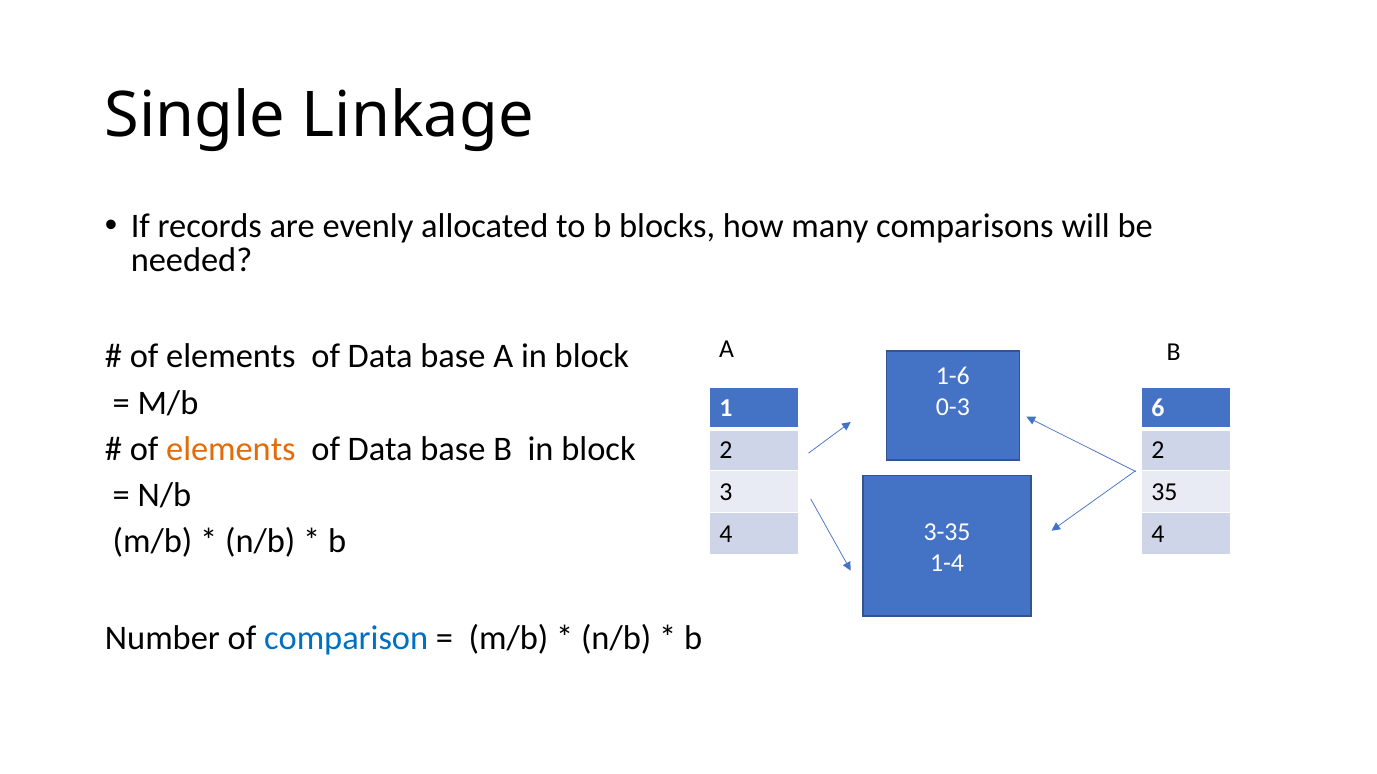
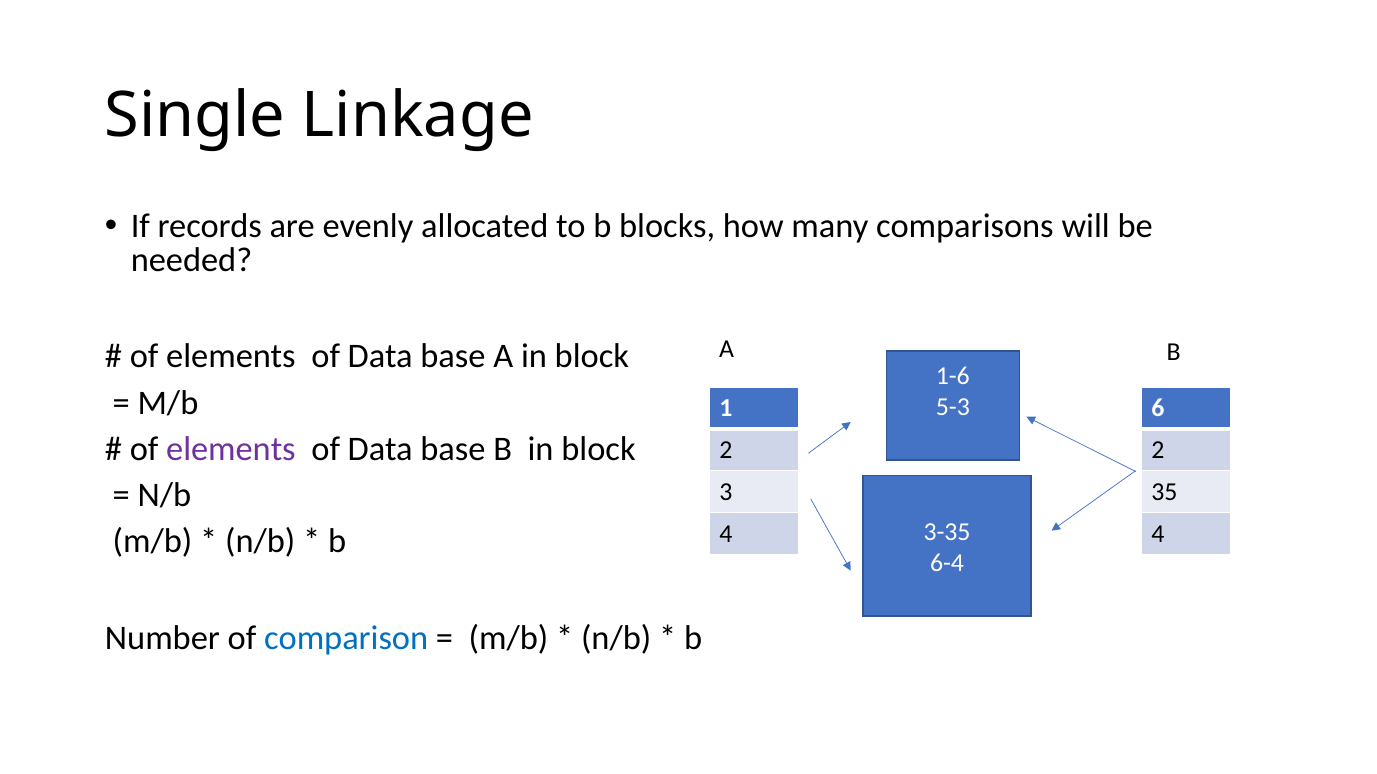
0-3: 0-3 -> 5-3
elements at (231, 449) colour: orange -> purple
1-4: 1-4 -> 6-4
